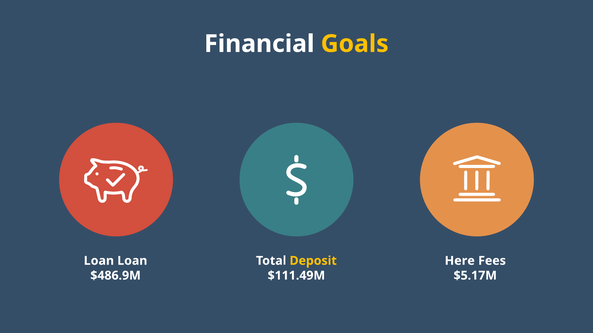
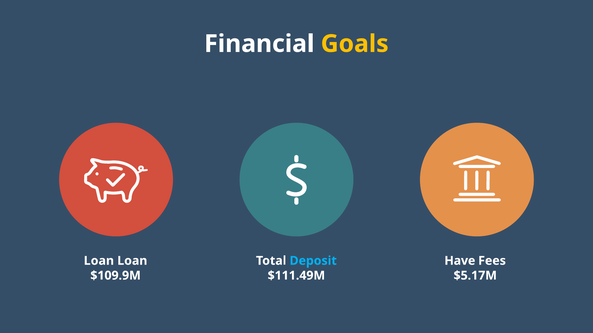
Deposit colour: yellow -> light blue
Here: Here -> Have
$486.9M: $486.9M -> $109.9M
